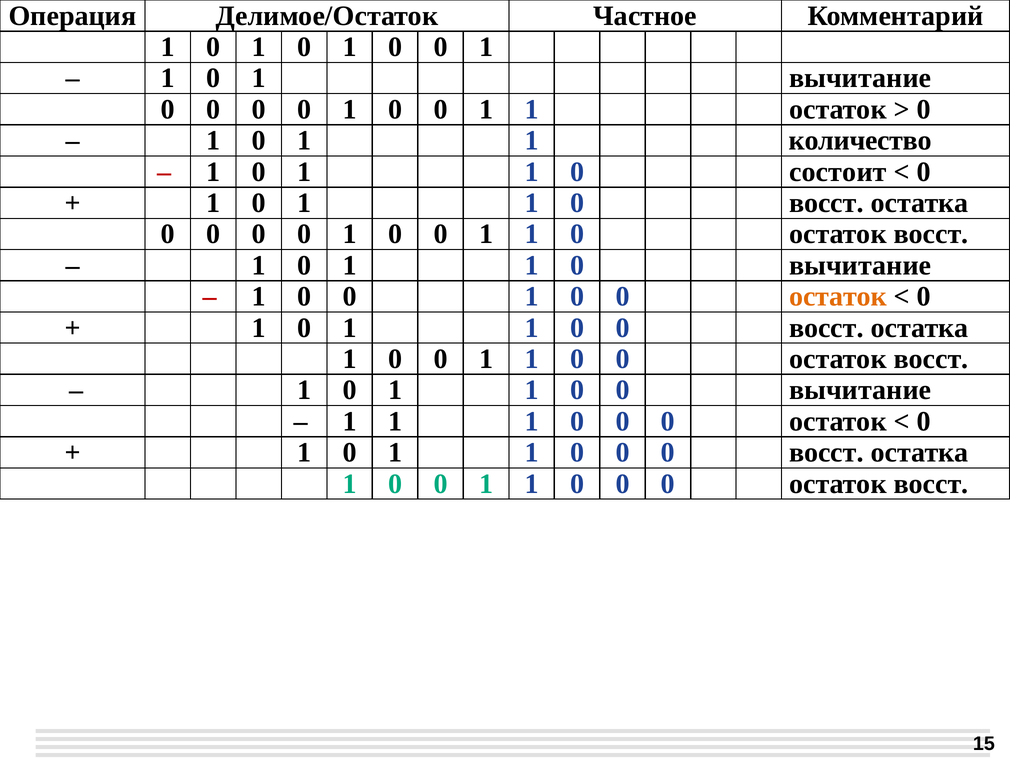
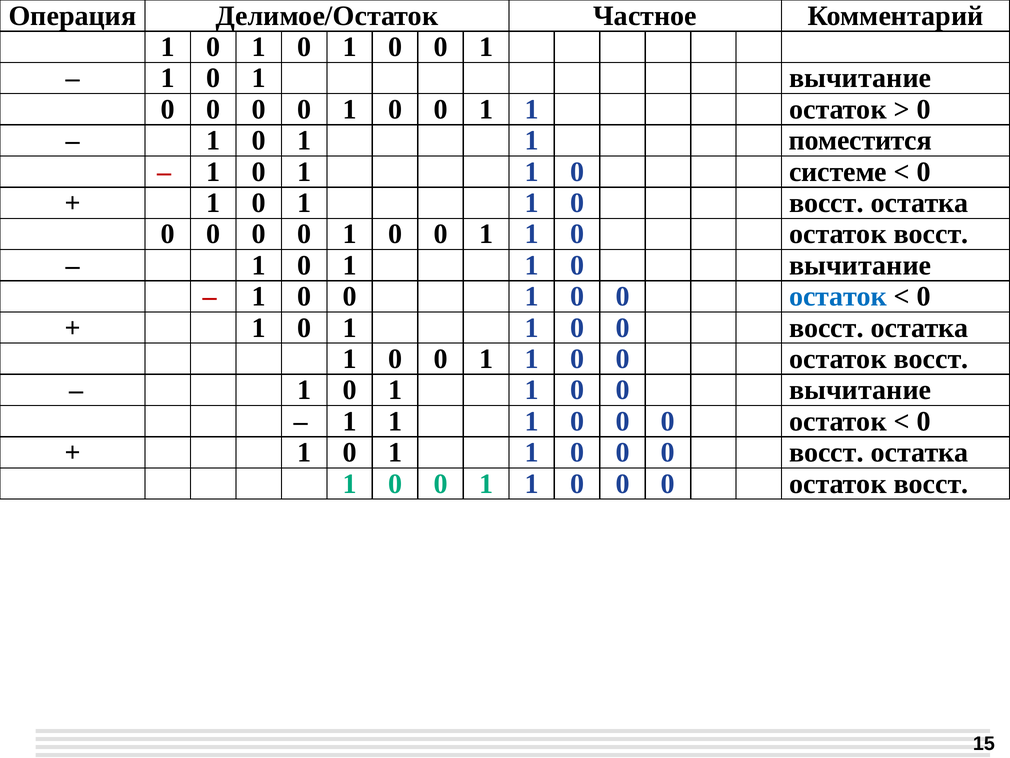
количество: количество -> поместится
состоит: состоит -> системе
остаток at (838, 296) colour: orange -> blue
